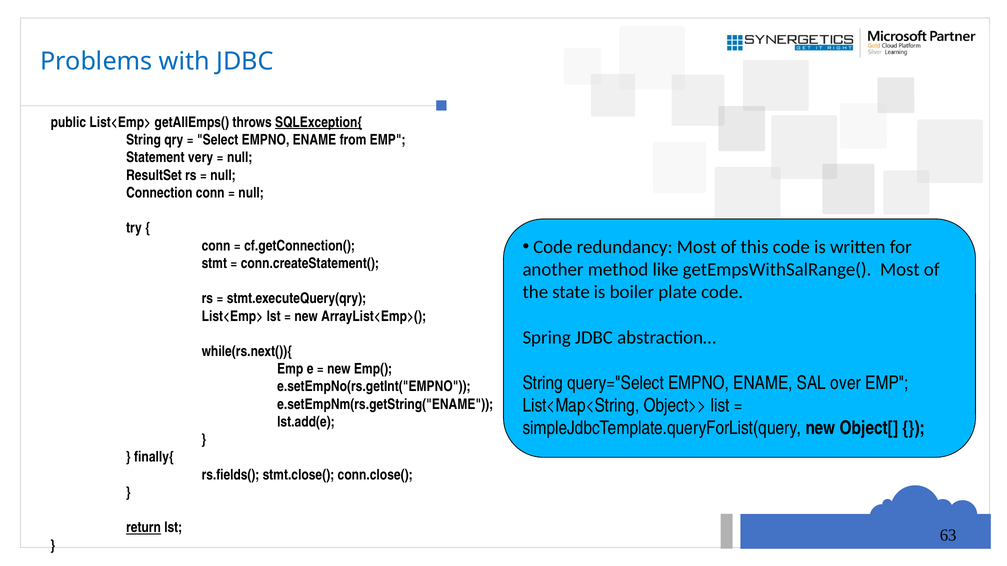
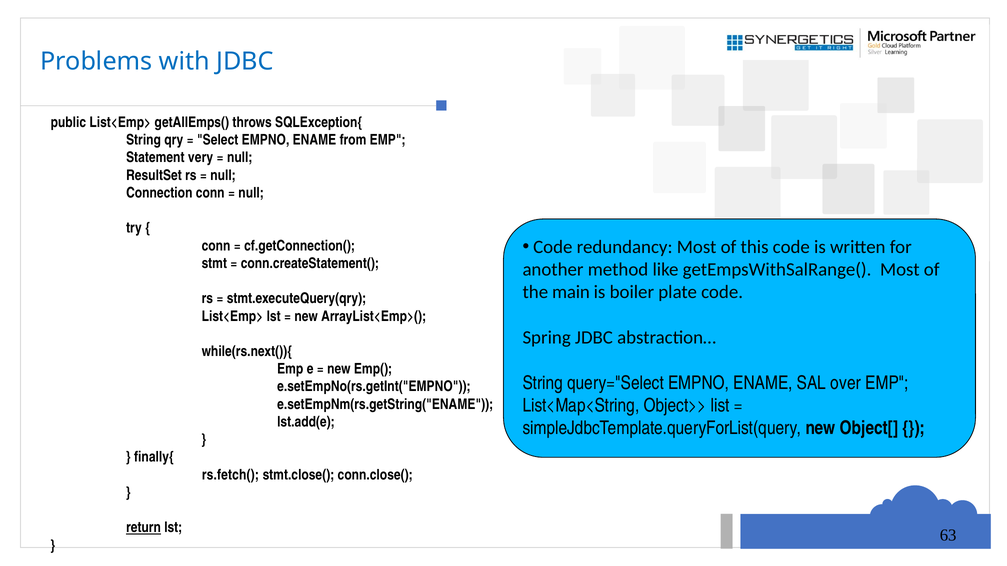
SQLException{ underline: present -> none
state: state -> main
rs.fields(: rs.fields( -> rs.fetch(
